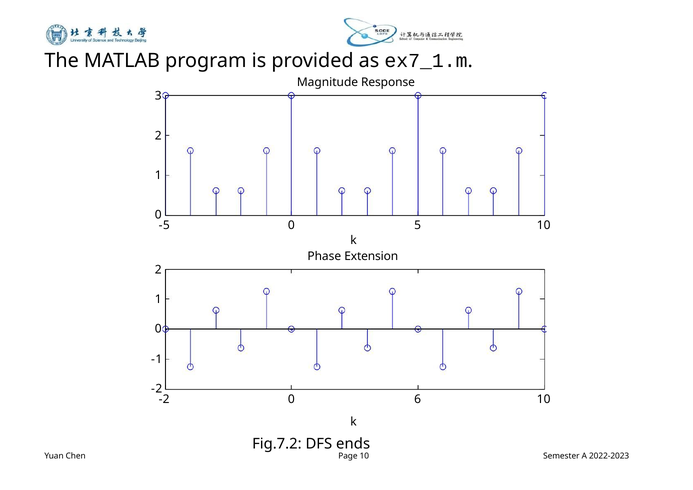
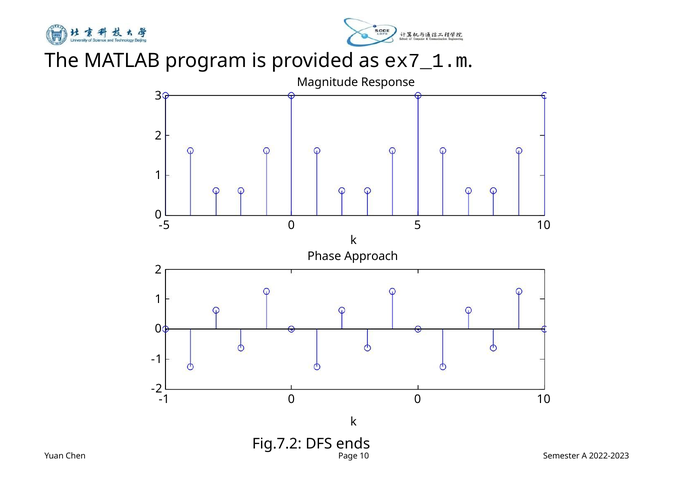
Extension: Extension -> Approach
-2 at (164, 399): -2 -> -1
0 6: 6 -> 0
